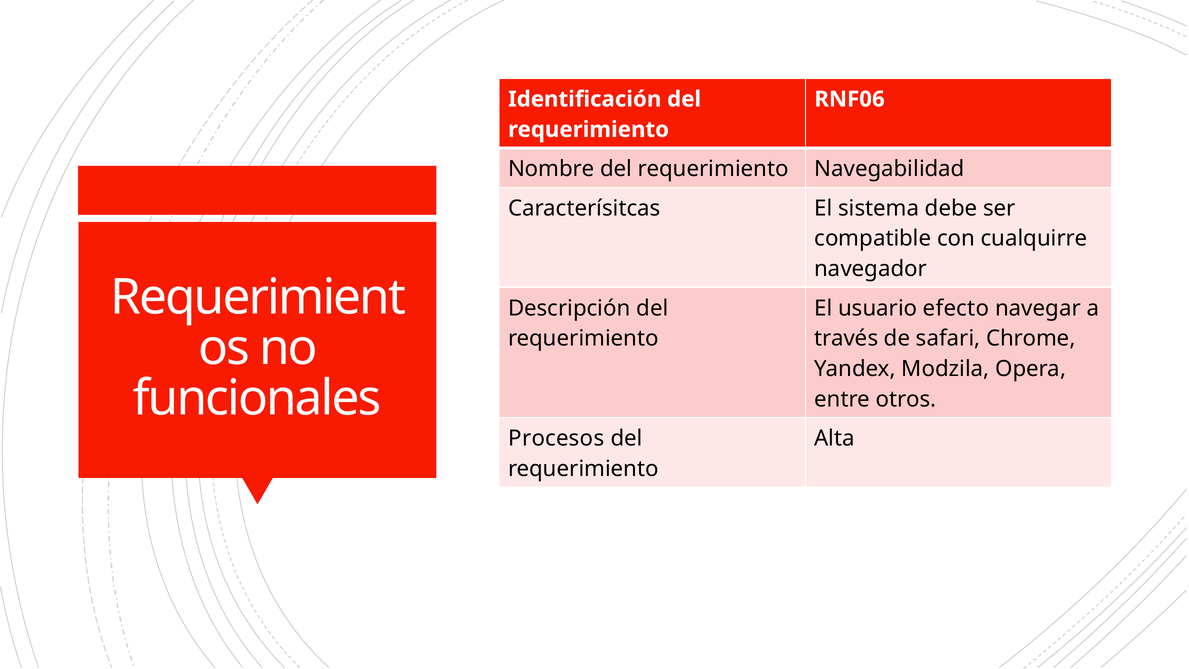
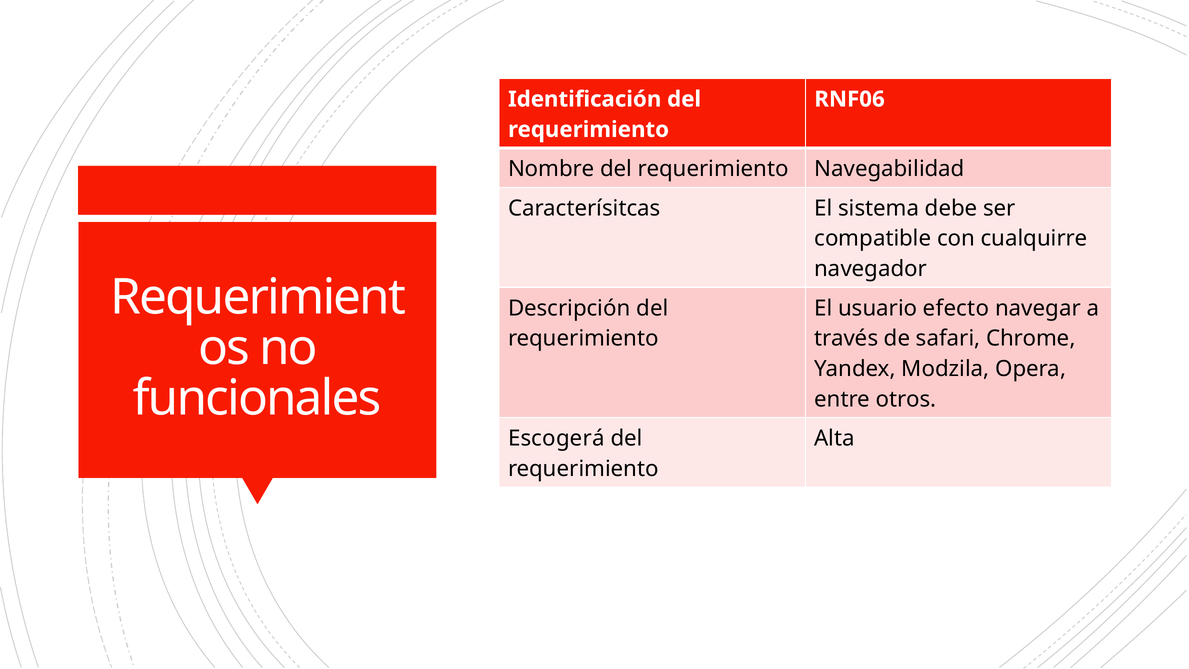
Procesos: Procesos -> Escogerá
